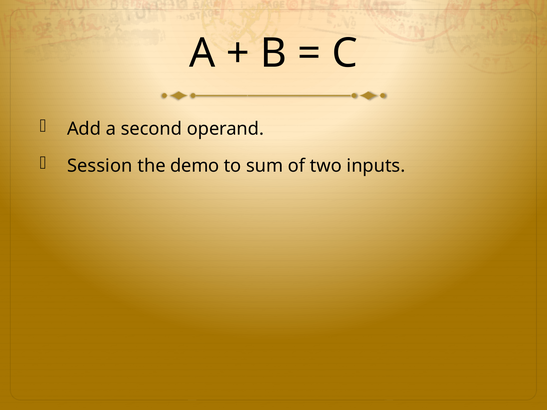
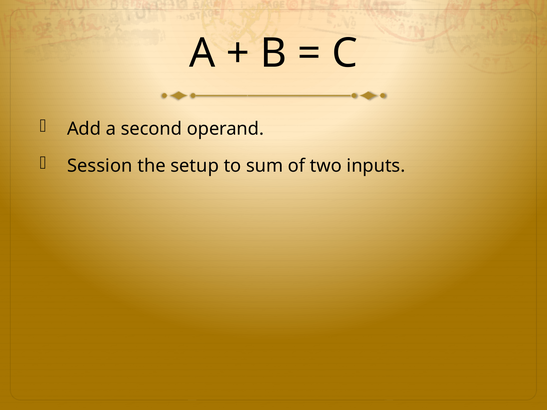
demo: demo -> setup
